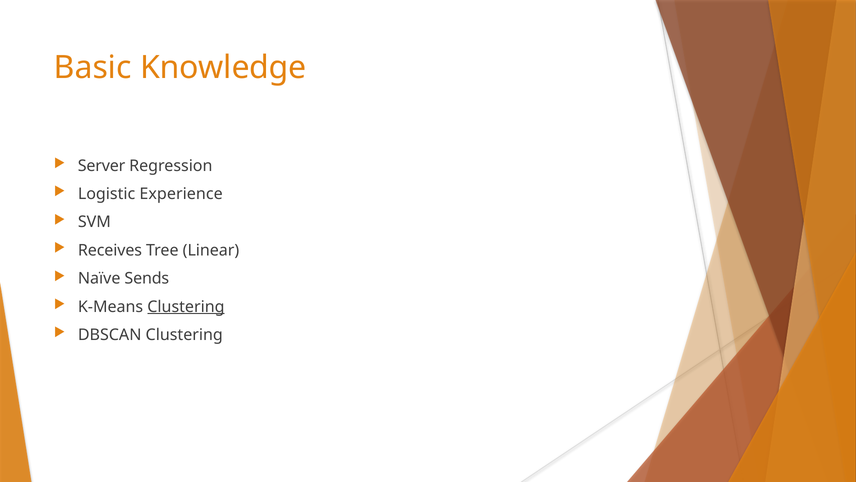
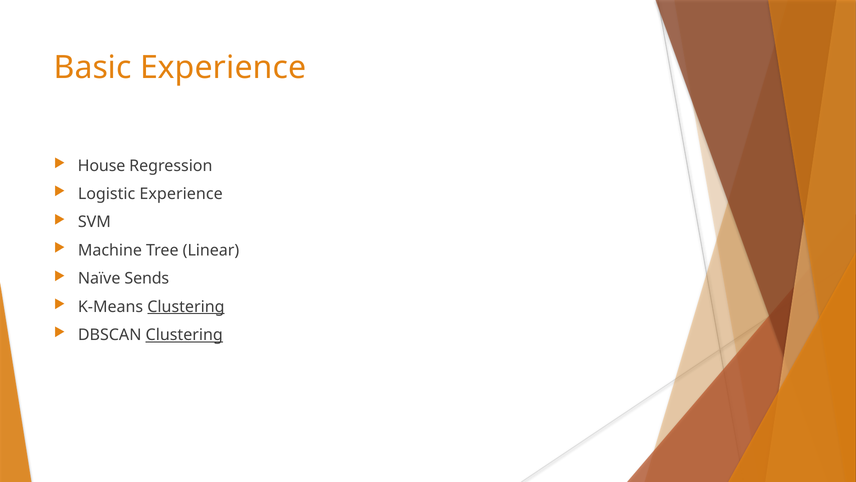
Basic Knowledge: Knowledge -> Experience
Server: Server -> House
Receives: Receives -> Machine
Clustering at (184, 335) underline: none -> present
